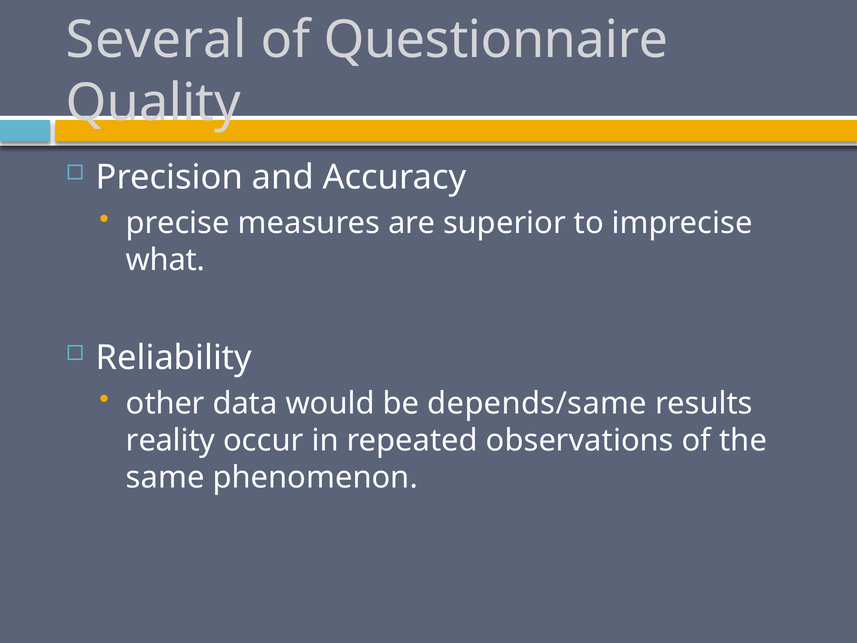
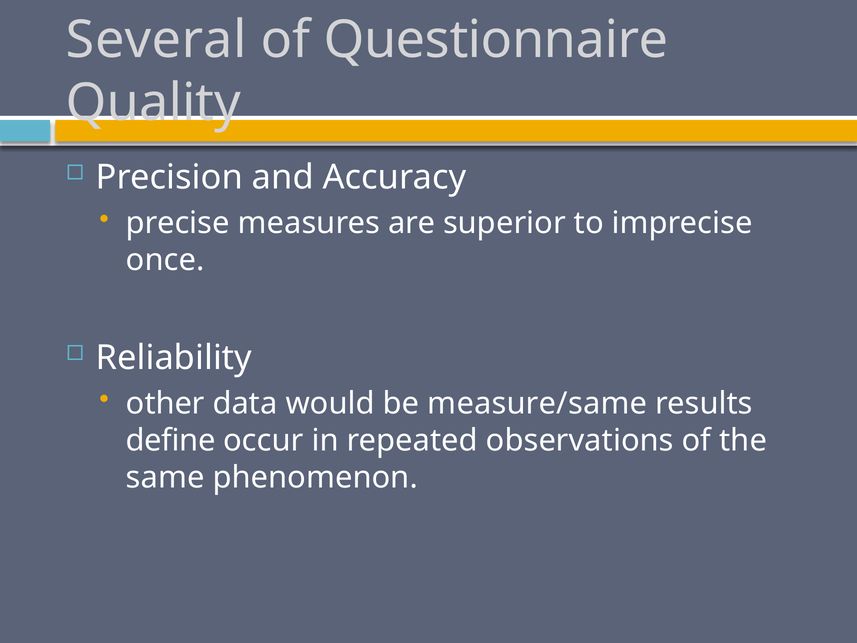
what: what -> once
depends/same: depends/same -> measure/same
reality: reality -> define
